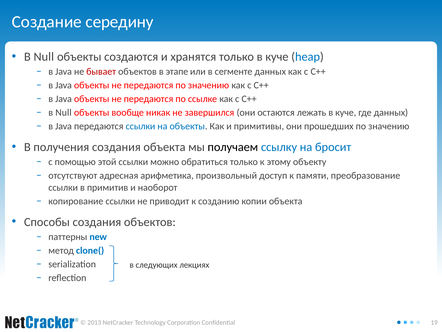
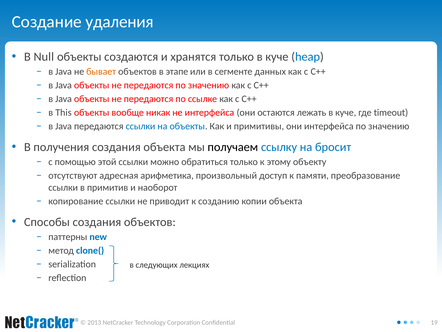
середину: середину -> удаления
бывает colour: red -> orange
Null at (63, 112): Null -> This
не завершился: завершился -> интерфейса
где данных: данных -> timeout
они прошедших: прошедших -> интерфейса
